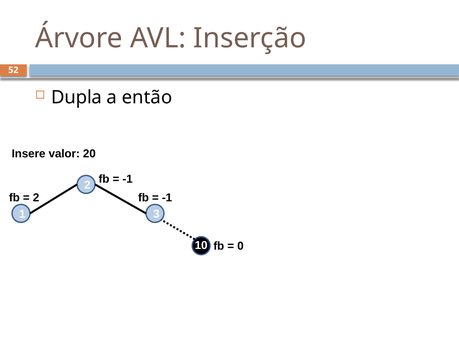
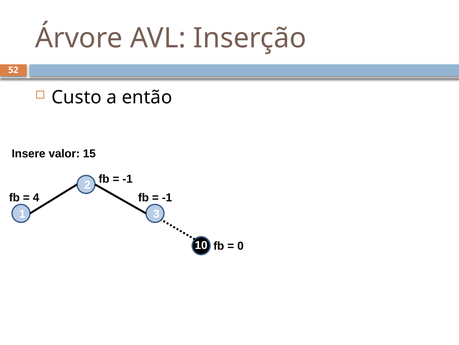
Dupla: Dupla -> Custo
20: 20 -> 15
2 at (36, 197): 2 -> 4
